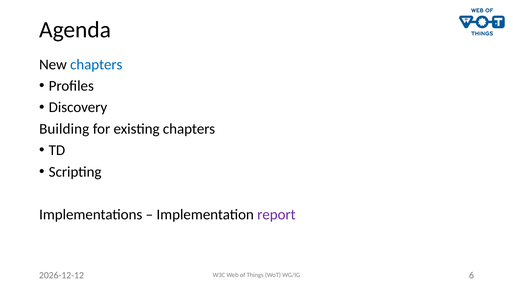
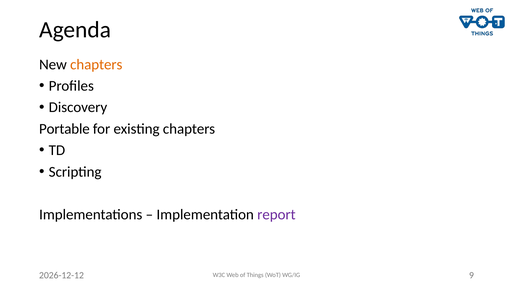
chapters at (96, 65) colour: blue -> orange
Building: Building -> Portable
6: 6 -> 9
